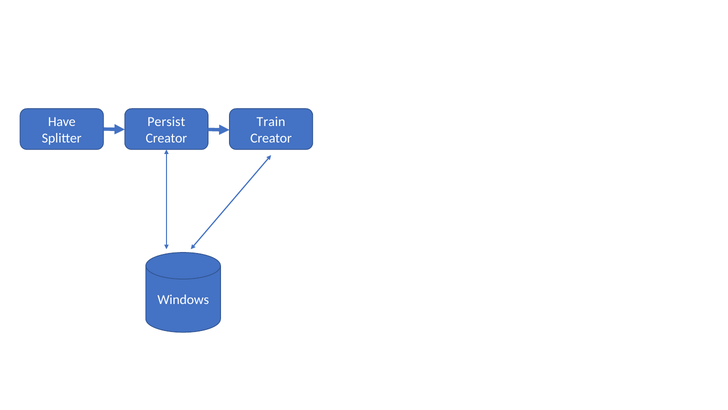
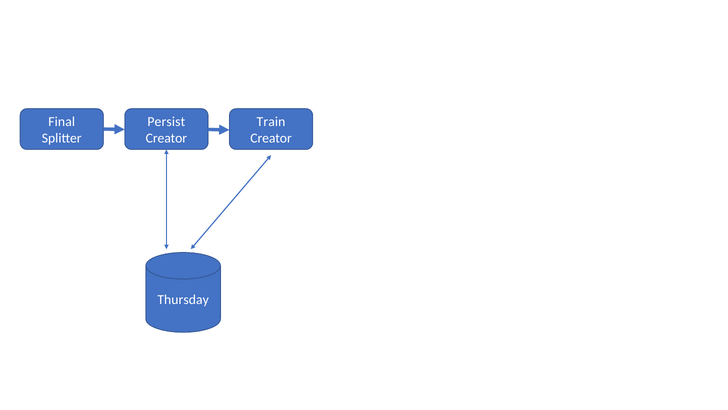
Have: Have -> Final
Windows: Windows -> Thursday
